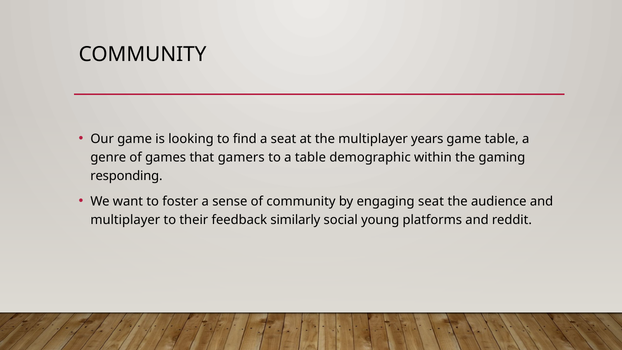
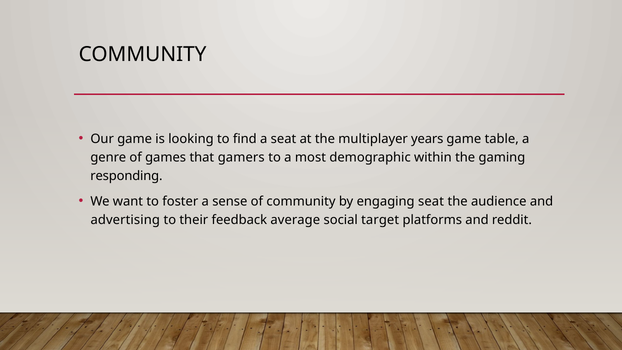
a table: table -> most
multiplayer at (125, 220): multiplayer -> advertising
similarly: similarly -> average
young: young -> target
